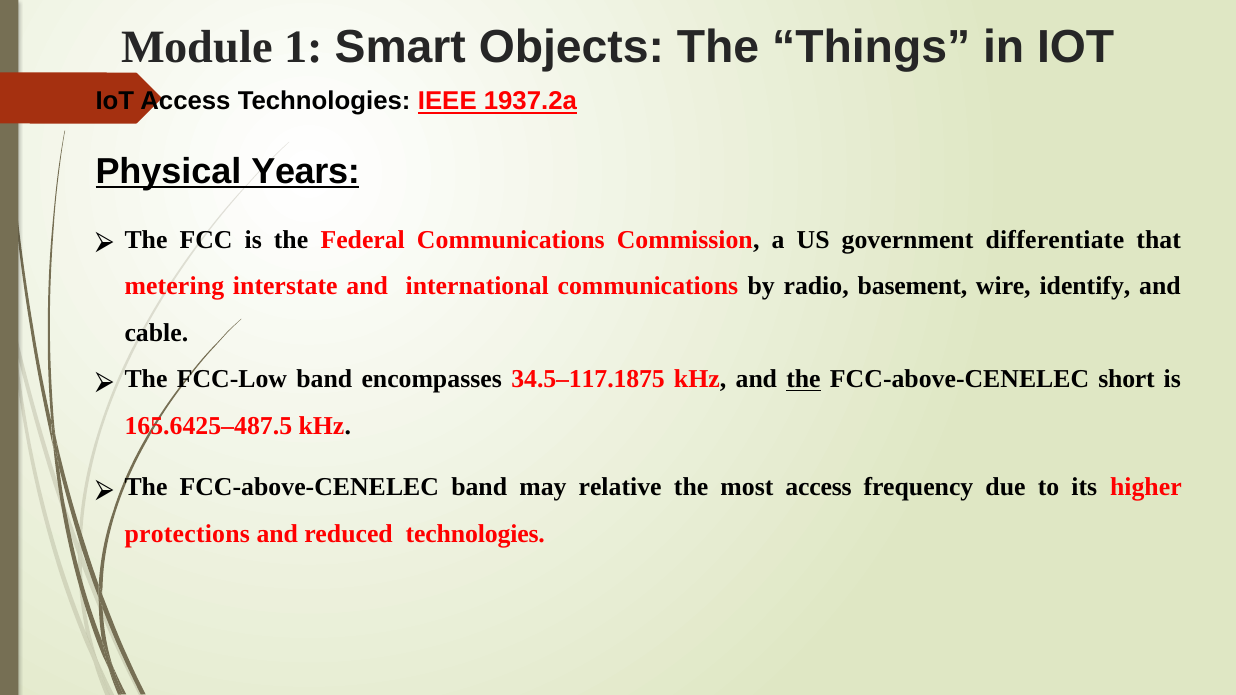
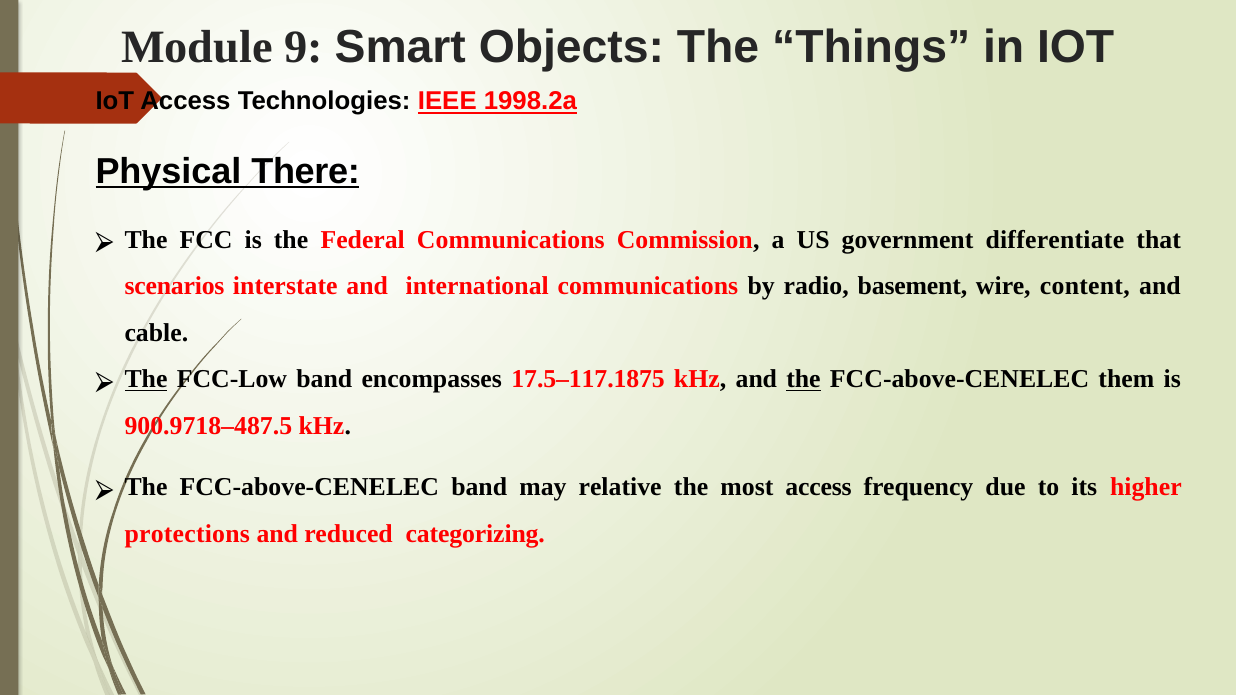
1: 1 -> 9
1937.2a: 1937.2a -> 1998.2a
Years: Years -> There
metering: metering -> scenarios
identify: identify -> content
The at (146, 379) underline: none -> present
34.5–117.1875: 34.5–117.1875 -> 17.5–117.1875
short: short -> them
165.6425–487.5: 165.6425–487.5 -> 900.9718–487.5
reduced technologies: technologies -> categorizing
